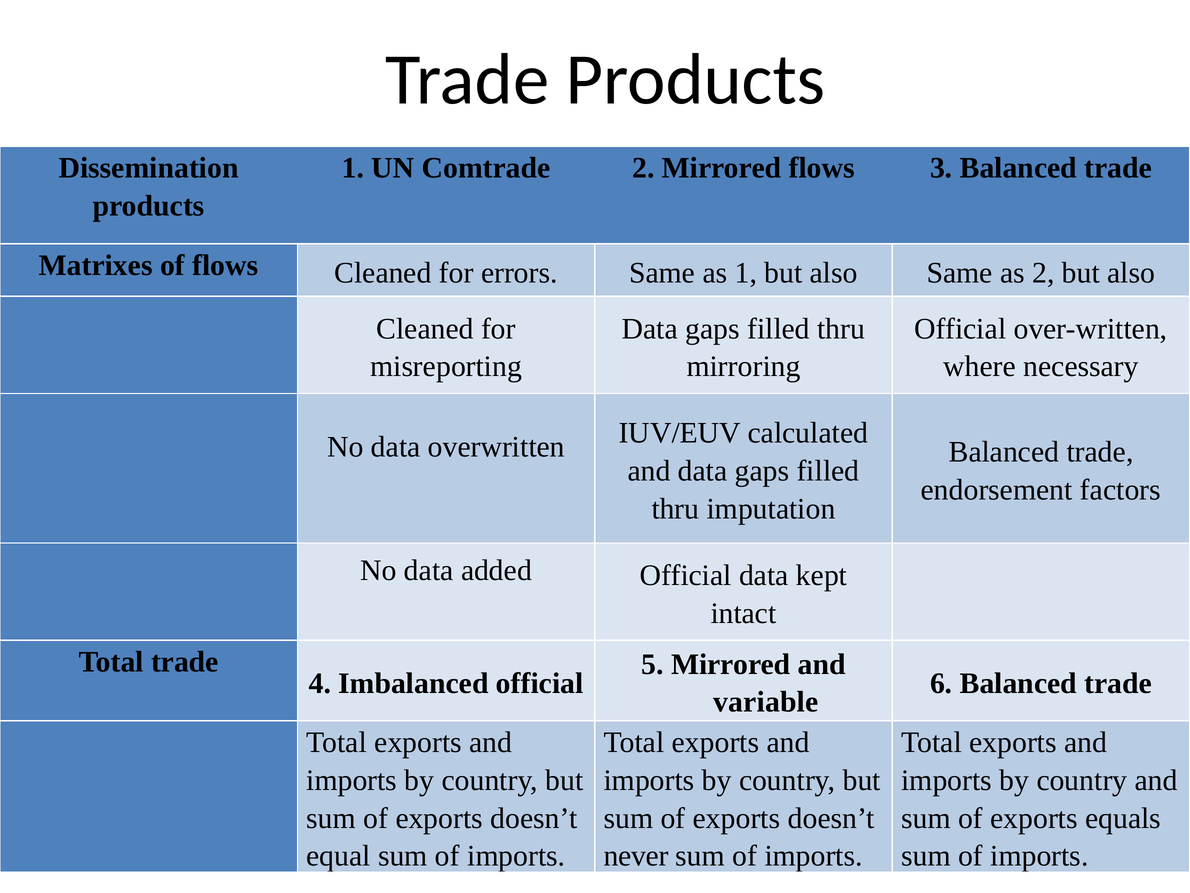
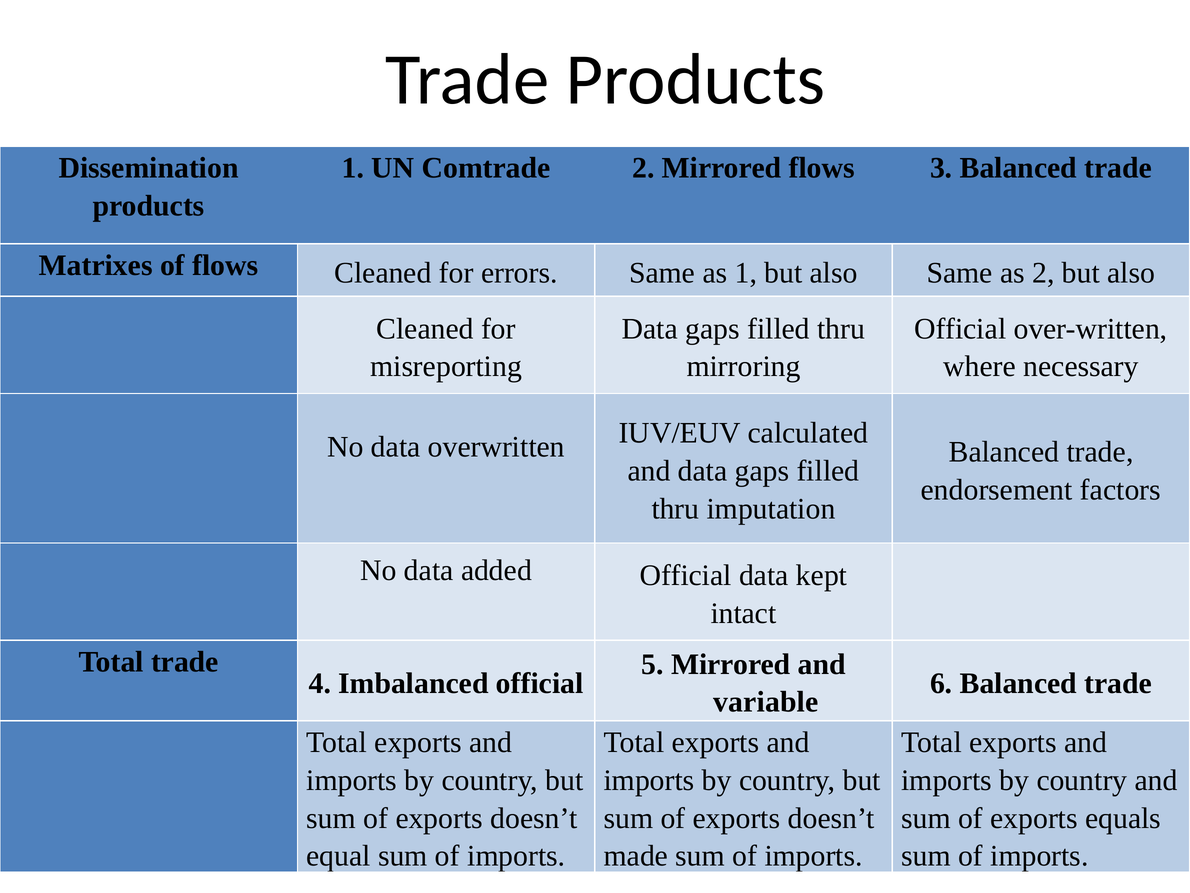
never: never -> made
